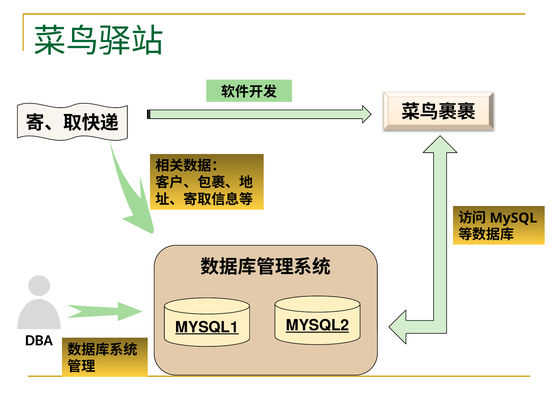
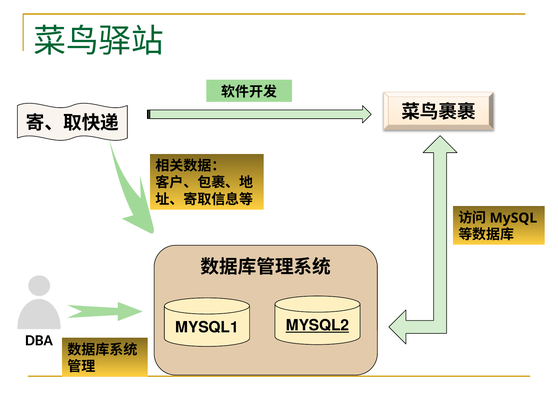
MYSQL1 underline: present -> none
